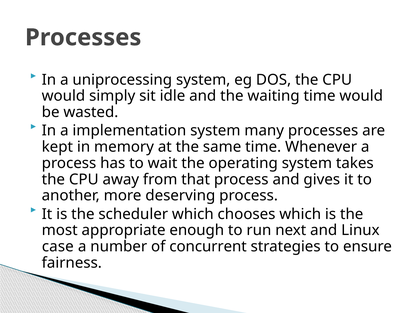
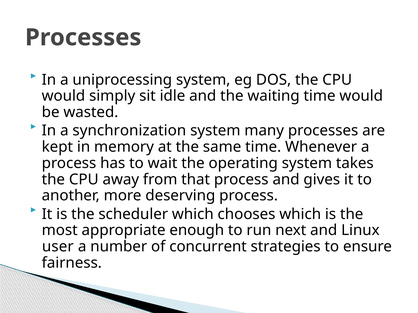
implementation: implementation -> synchronization
case: case -> user
